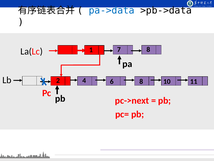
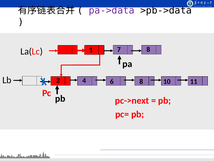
pa->data colour: blue -> purple
